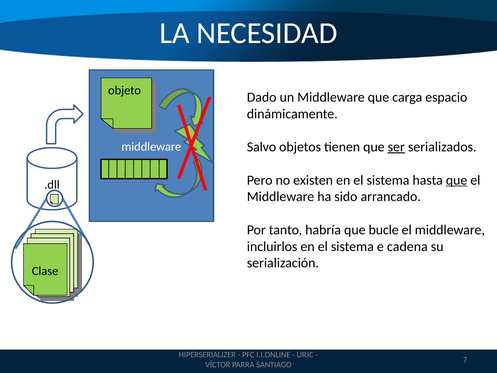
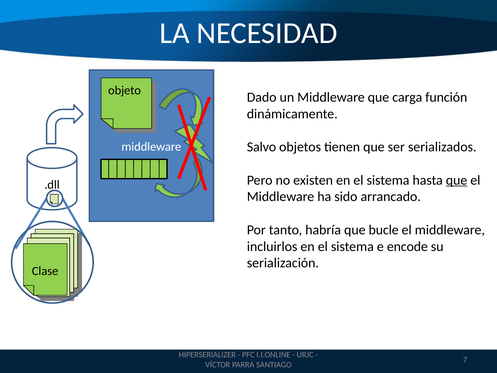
espacio: espacio -> función
ser underline: present -> none
cadena: cadena -> encode
